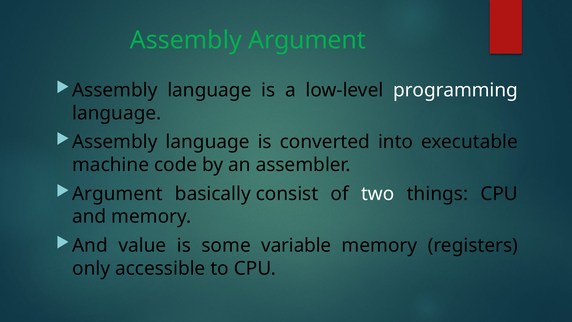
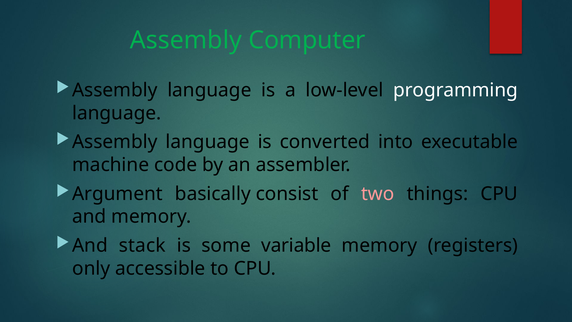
Assembly Argument: Argument -> Computer
two colour: white -> pink
value: value -> stack
